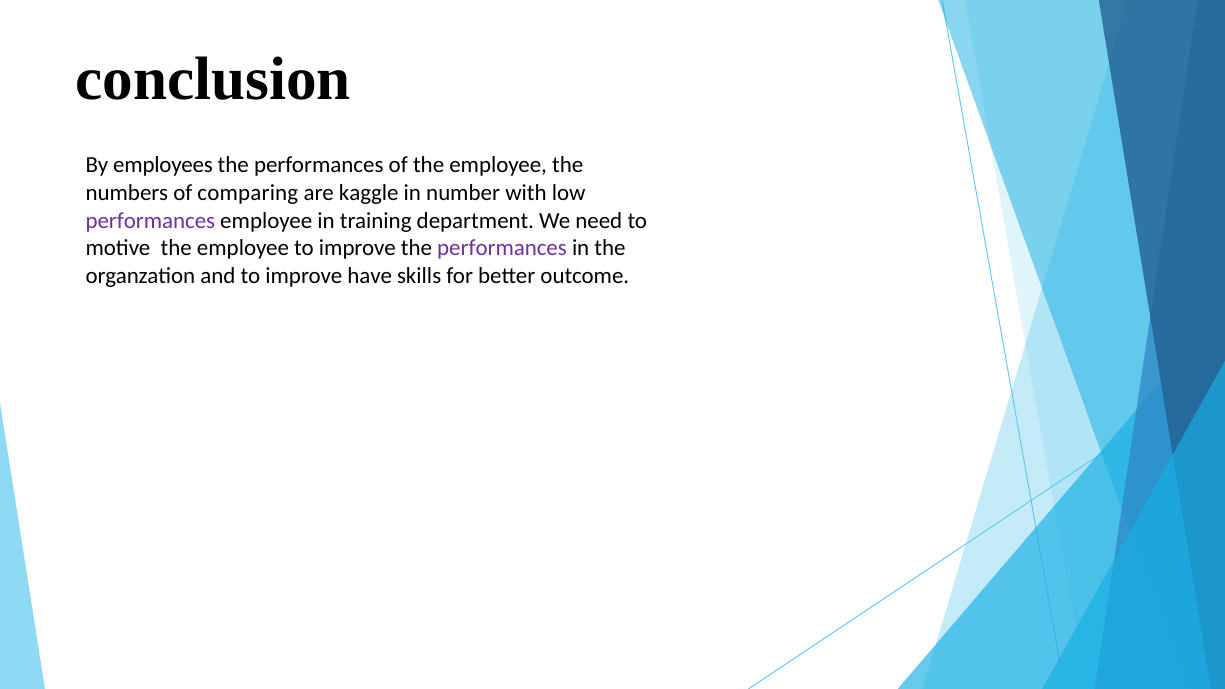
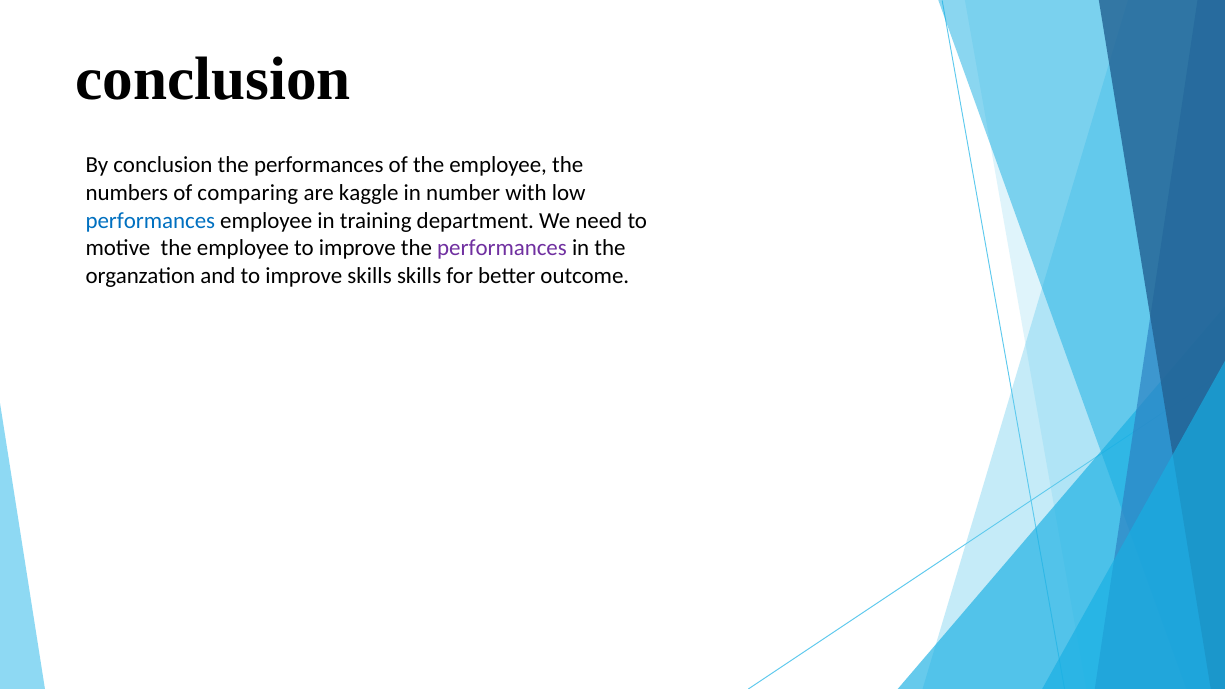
By employees: employees -> conclusion
performances at (150, 220) colour: purple -> blue
improve have: have -> skills
